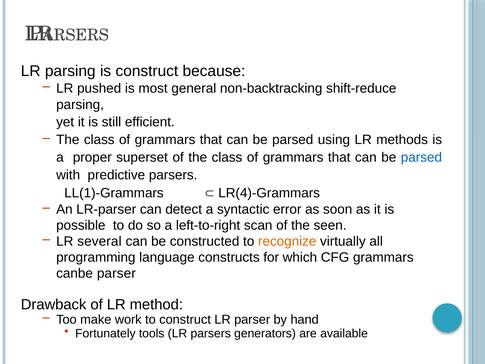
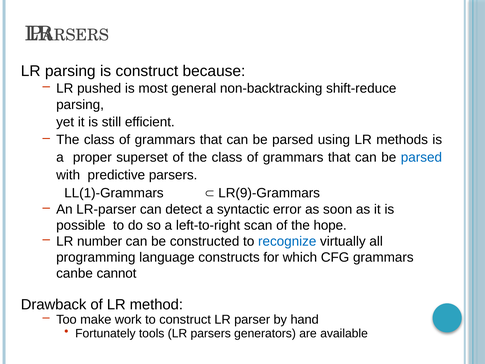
LR(4)-Grammars: LR(4)-Grammars -> LR(9)-Grammars
seen: seen -> hope
several: several -> number
recognize colour: orange -> blue
canbe parser: parser -> cannot
